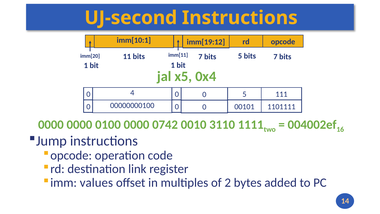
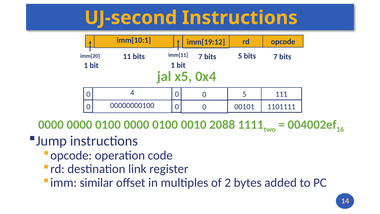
0100 0000 0742: 0742 -> 0100
3110: 3110 -> 2088
values: values -> similar
